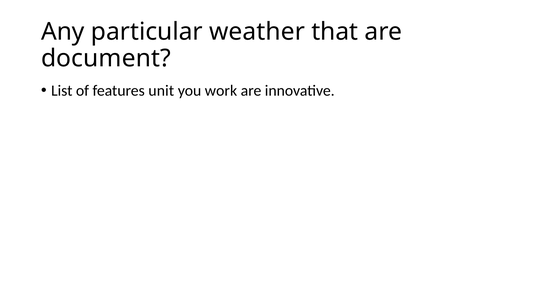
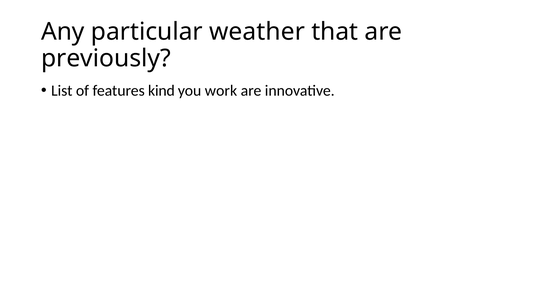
document: document -> previously
unit: unit -> kind
